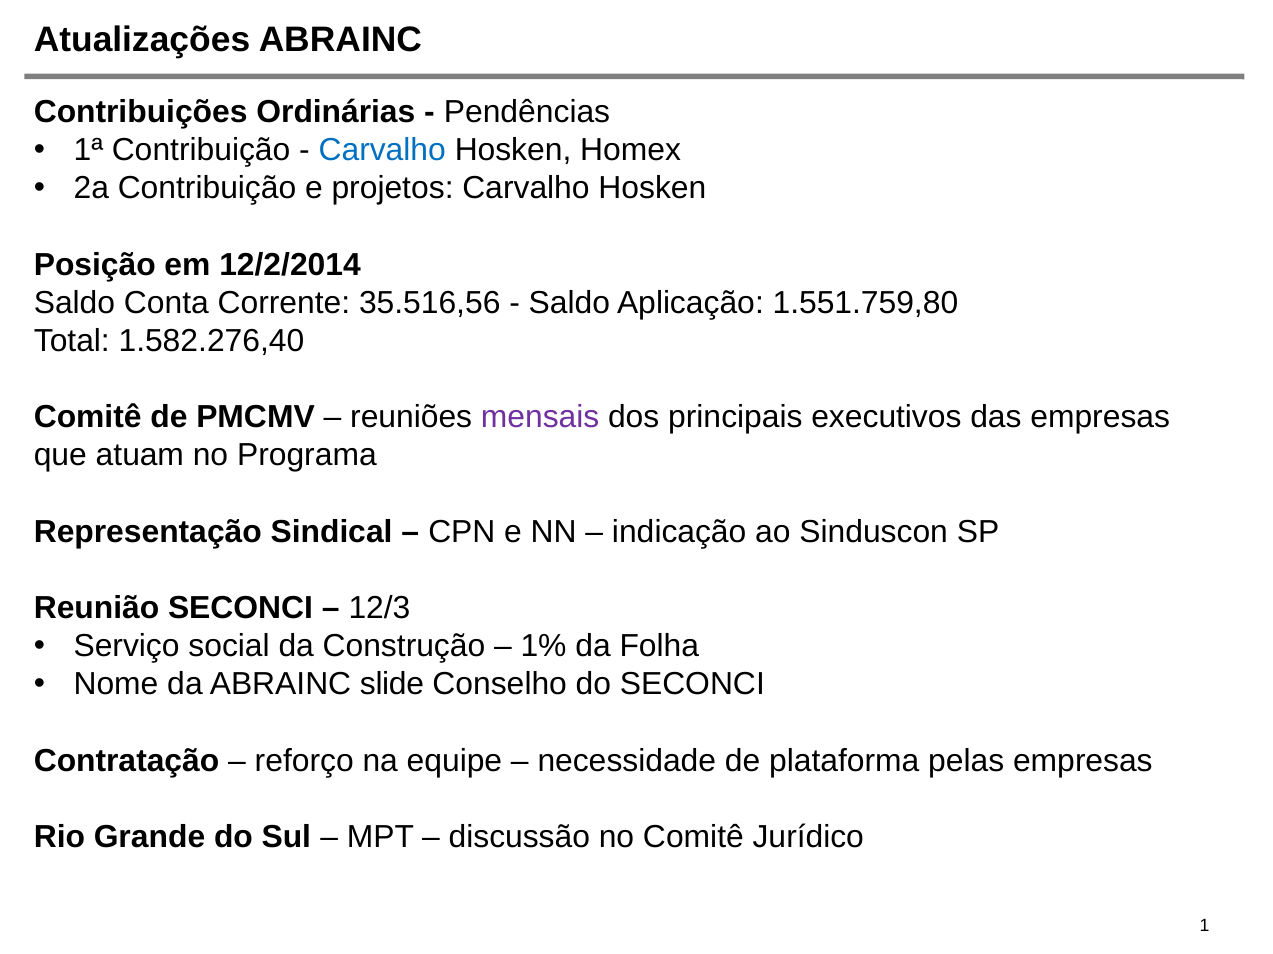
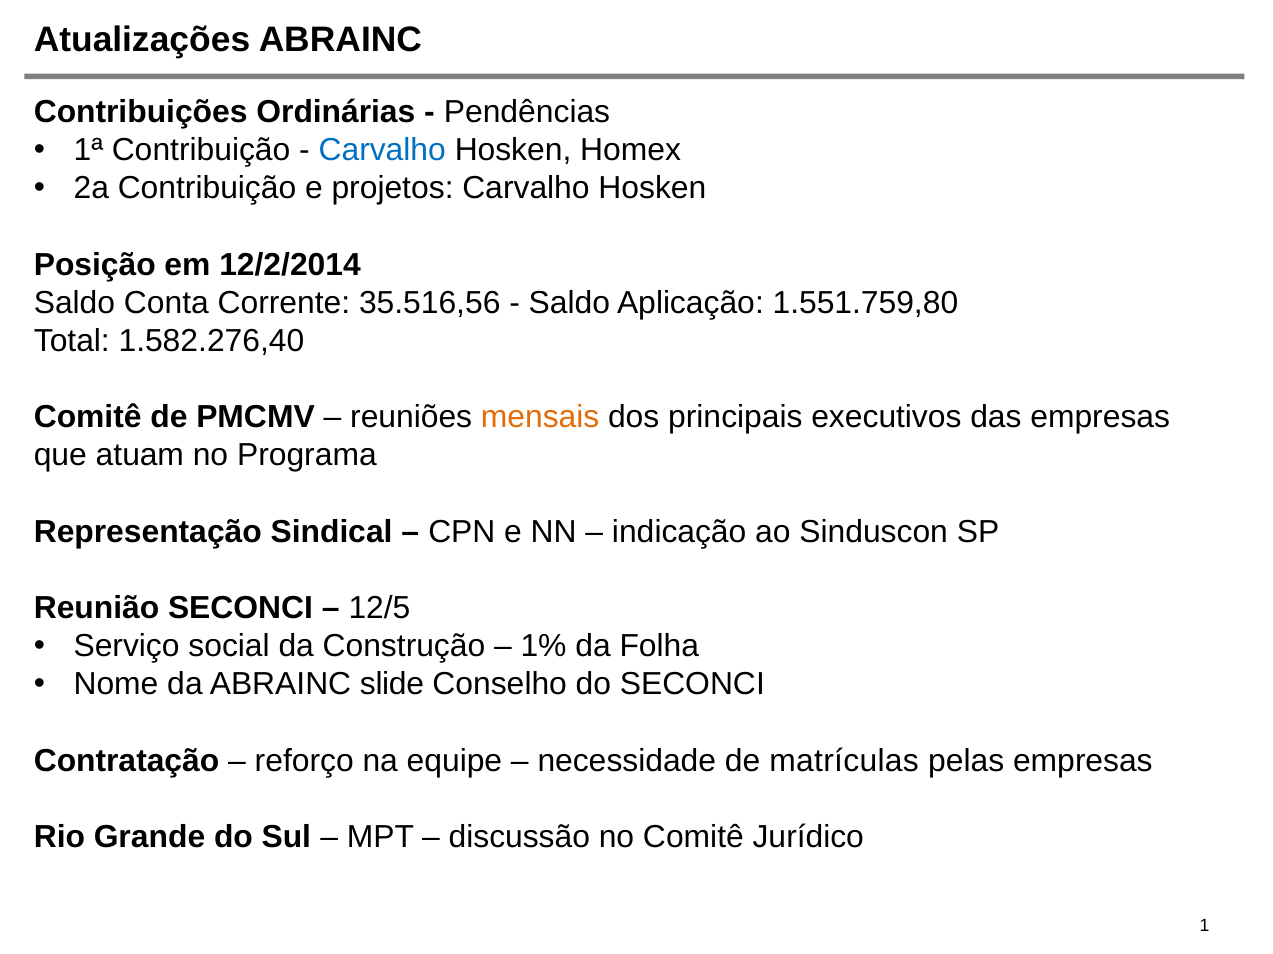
mensais colour: purple -> orange
12/3: 12/3 -> 12/5
plataforma: plataforma -> matrículas
